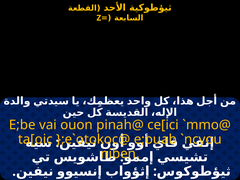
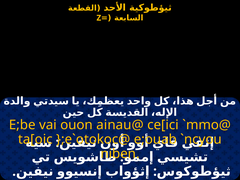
pinah@: pinah@ -> ainau@
